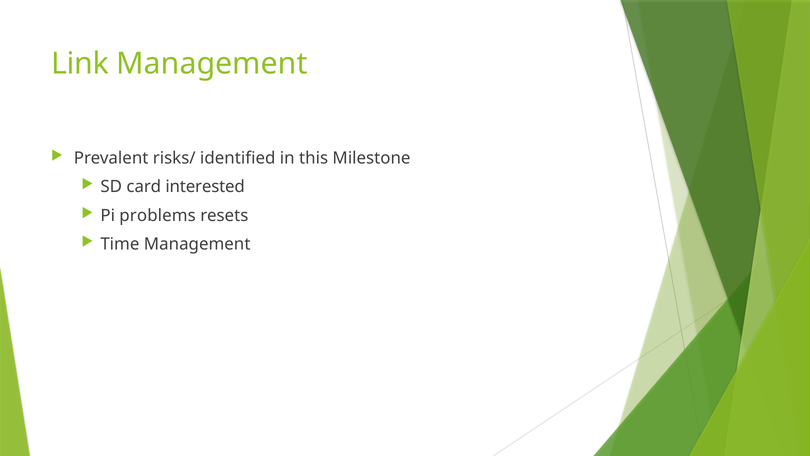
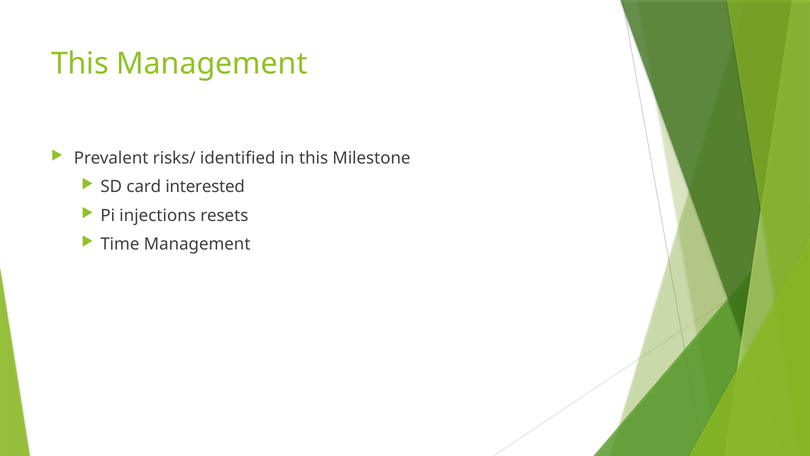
Link at (80, 64): Link -> This
problems: problems -> injections
